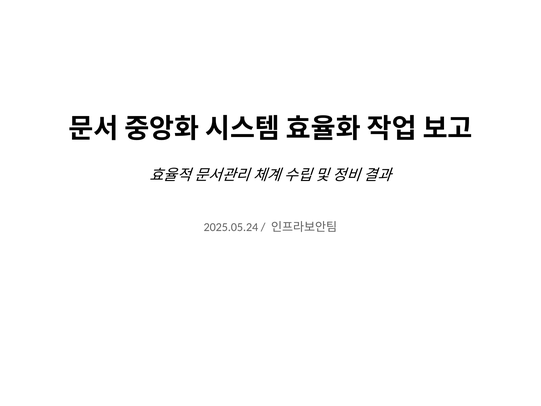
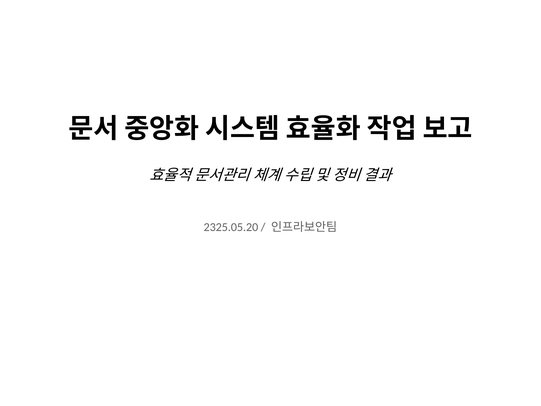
2025.05.24: 2025.05.24 -> 2325.05.20
